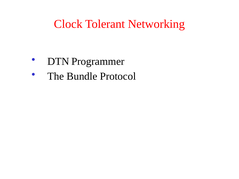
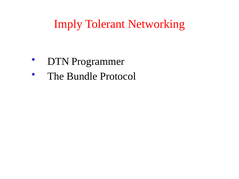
Clock: Clock -> Imply
